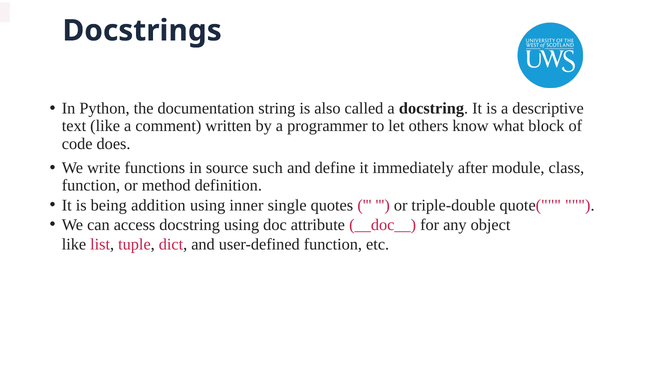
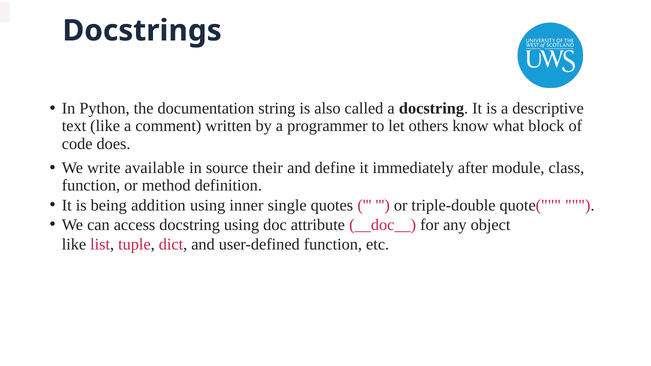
functions: functions -> available
such: such -> their
